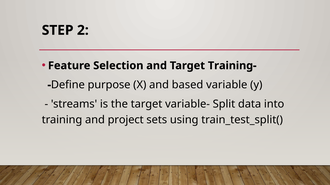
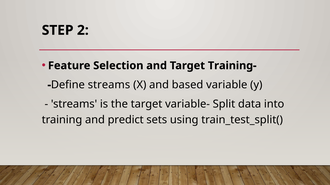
Define purpose: purpose -> streams
project: project -> predict
